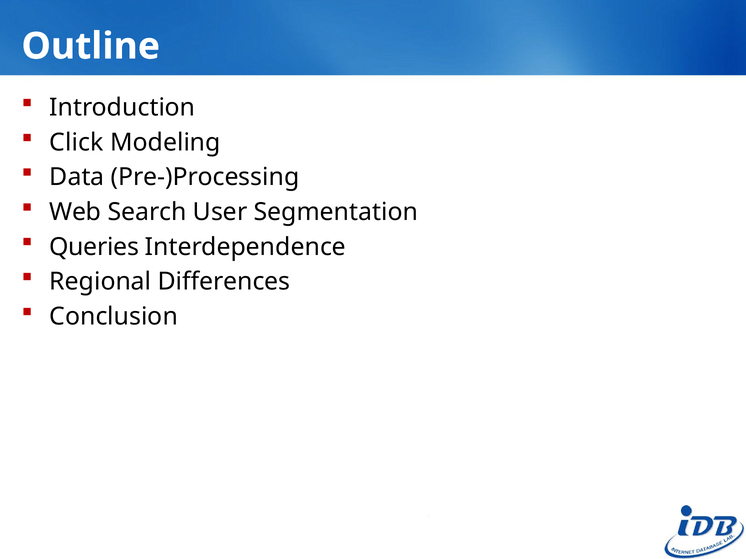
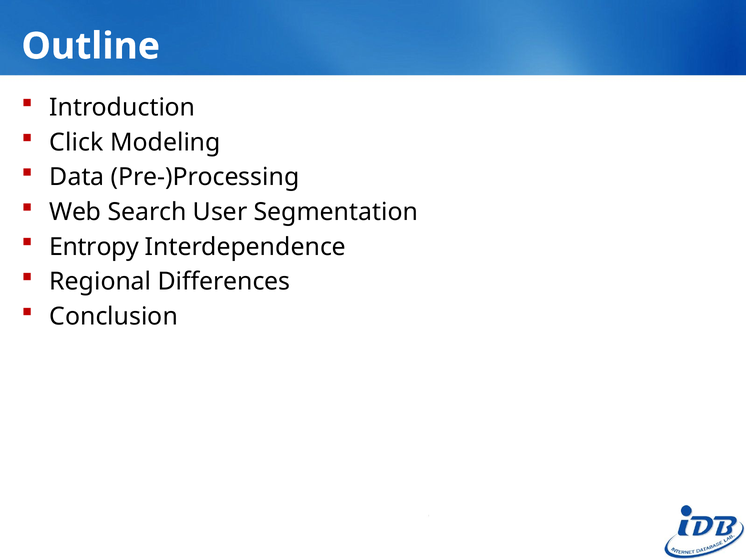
Queries: Queries -> Entropy
